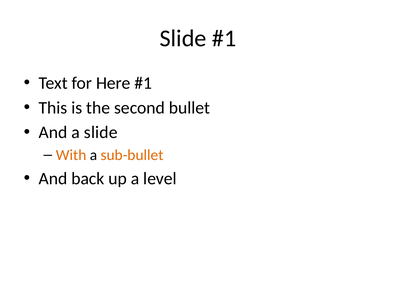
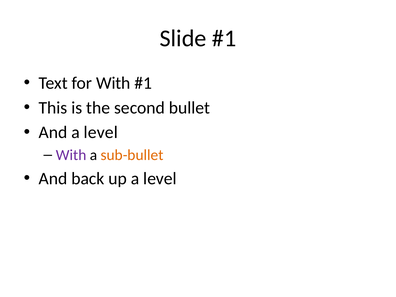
for Here: Here -> With
And a slide: slide -> level
With at (71, 155) colour: orange -> purple
